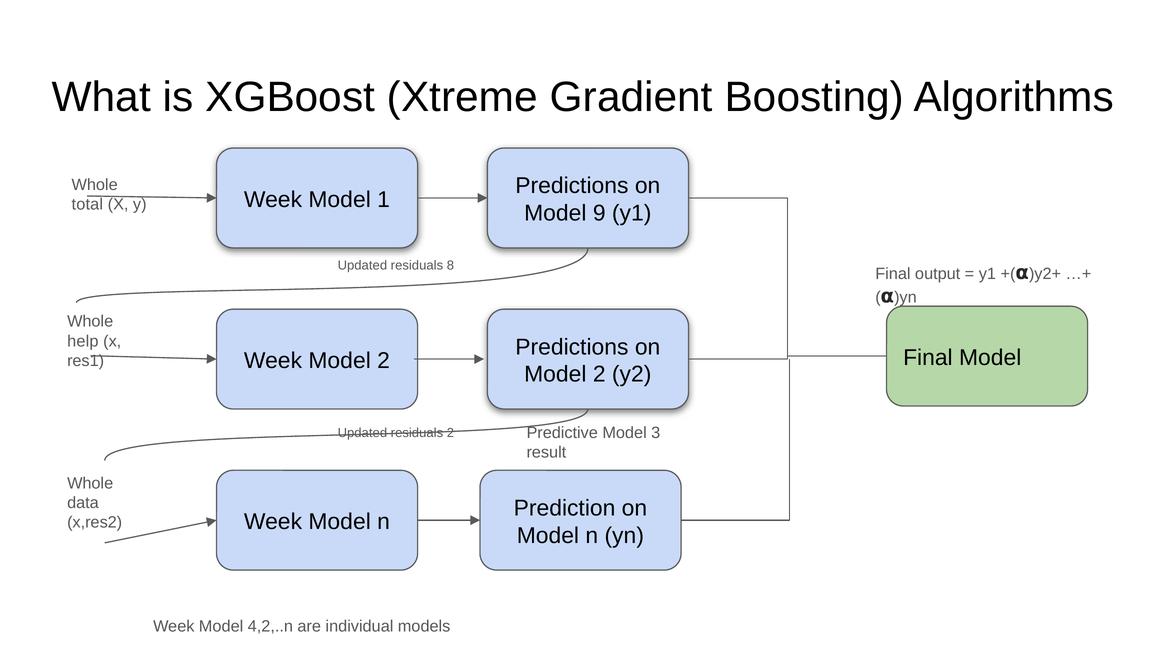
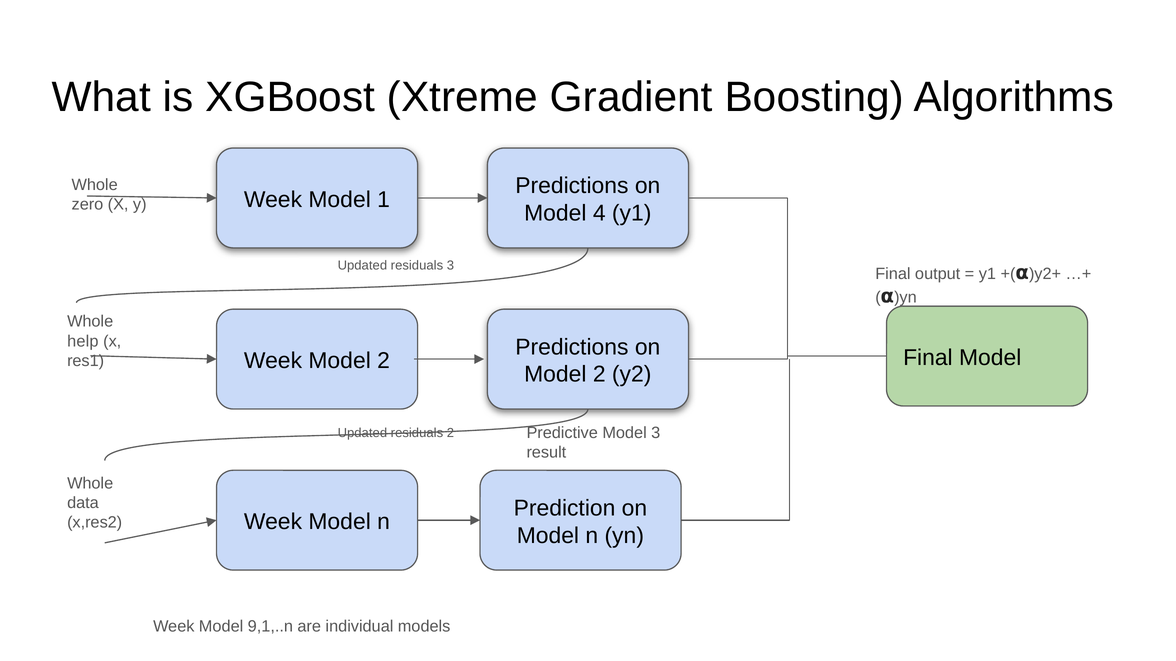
total: total -> zero
9: 9 -> 4
residuals 8: 8 -> 3
4,2,..n: 4,2,..n -> 9,1,..n
